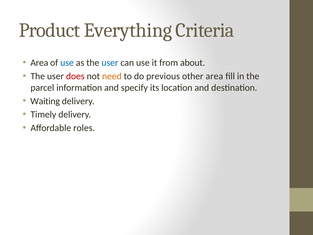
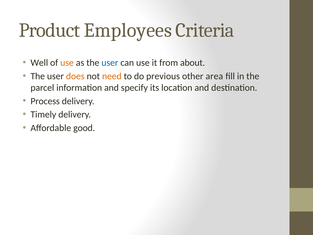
Everything: Everything -> Employees
Area at (39, 63): Area -> Well
use at (67, 63) colour: blue -> orange
does colour: red -> orange
Waiting: Waiting -> Process
roles: roles -> good
